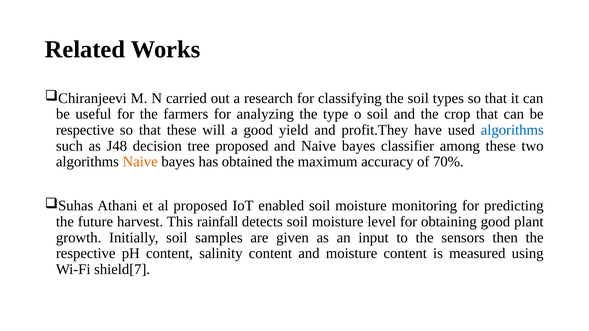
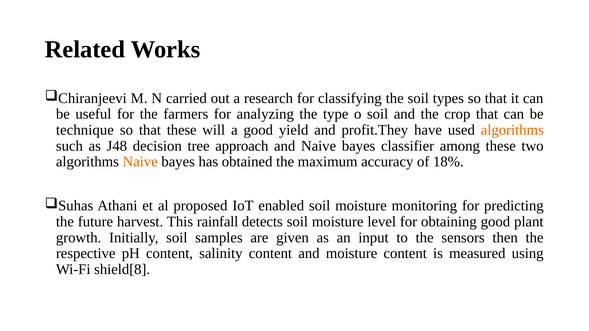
respective at (85, 130): respective -> technique
algorithms at (512, 130) colour: blue -> orange
tree proposed: proposed -> approach
70%: 70% -> 18%
shield[7: shield[7 -> shield[8
